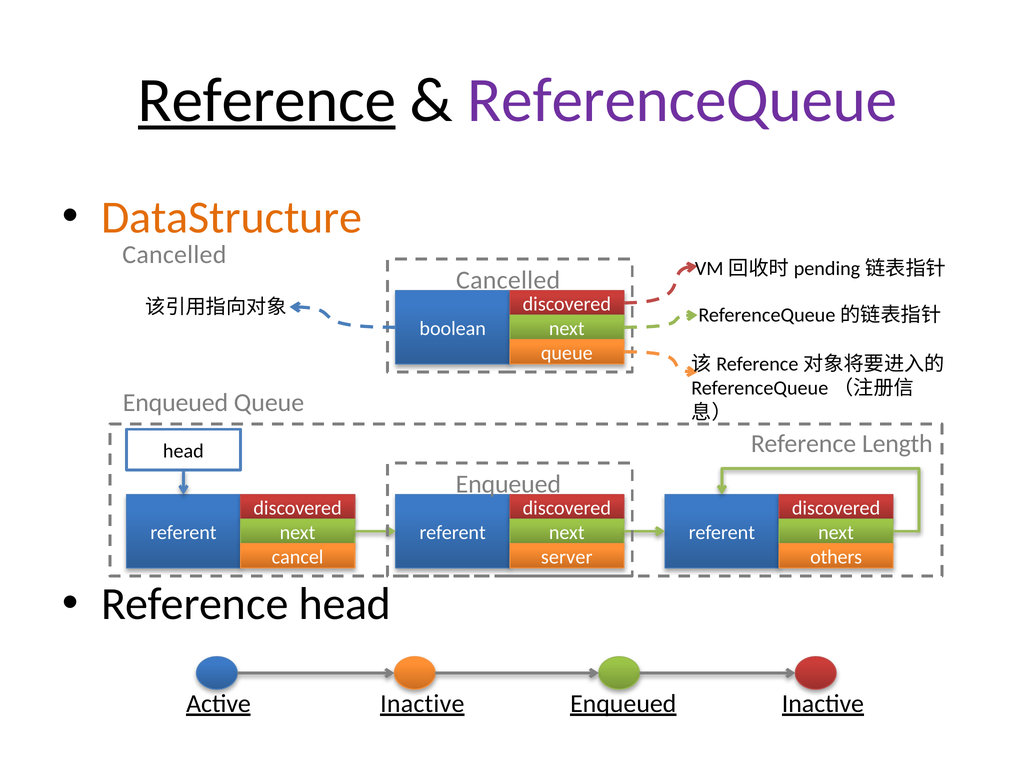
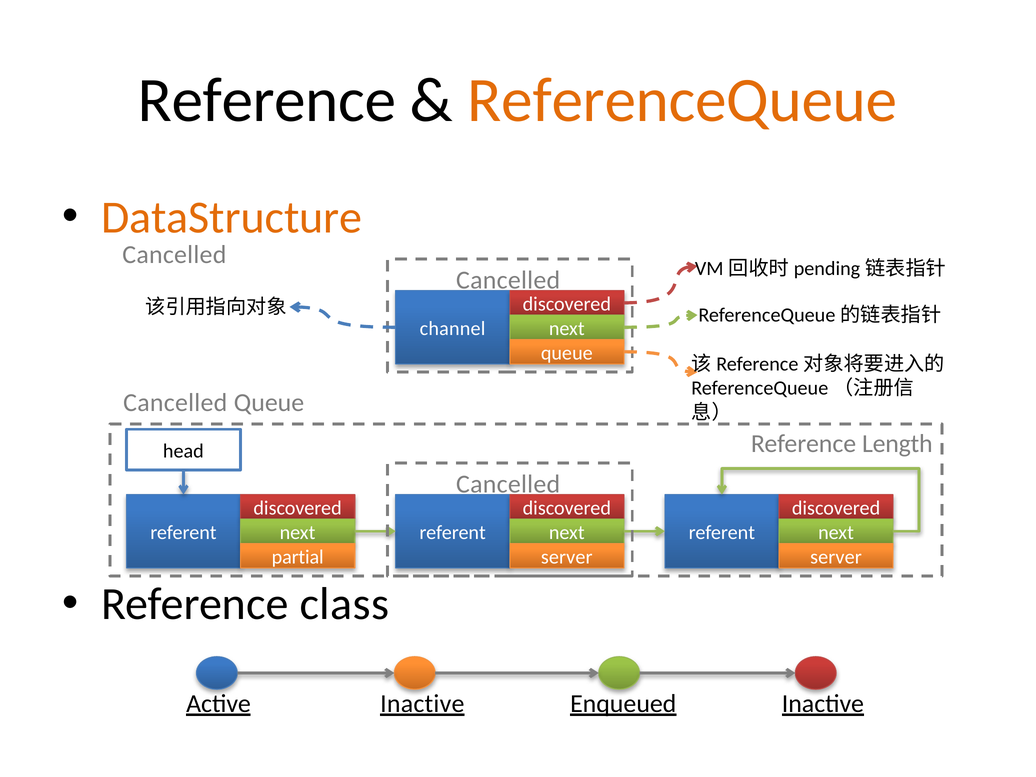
Reference at (267, 100) underline: present -> none
ReferenceQueue colour: purple -> orange
boolean: boolean -> channel
Enqueued at (175, 403): Enqueued -> Cancelled
Enqueued at (508, 484): Enqueued -> Cancelled
cancel: cancel -> partial
others at (836, 557): others -> server
Reference head: head -> class
